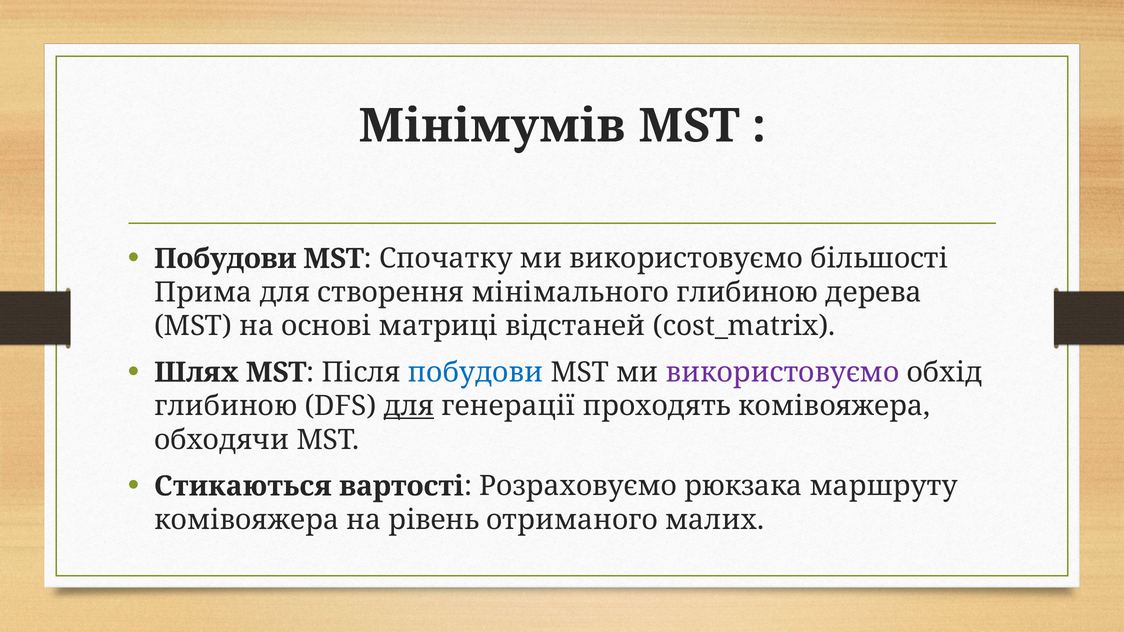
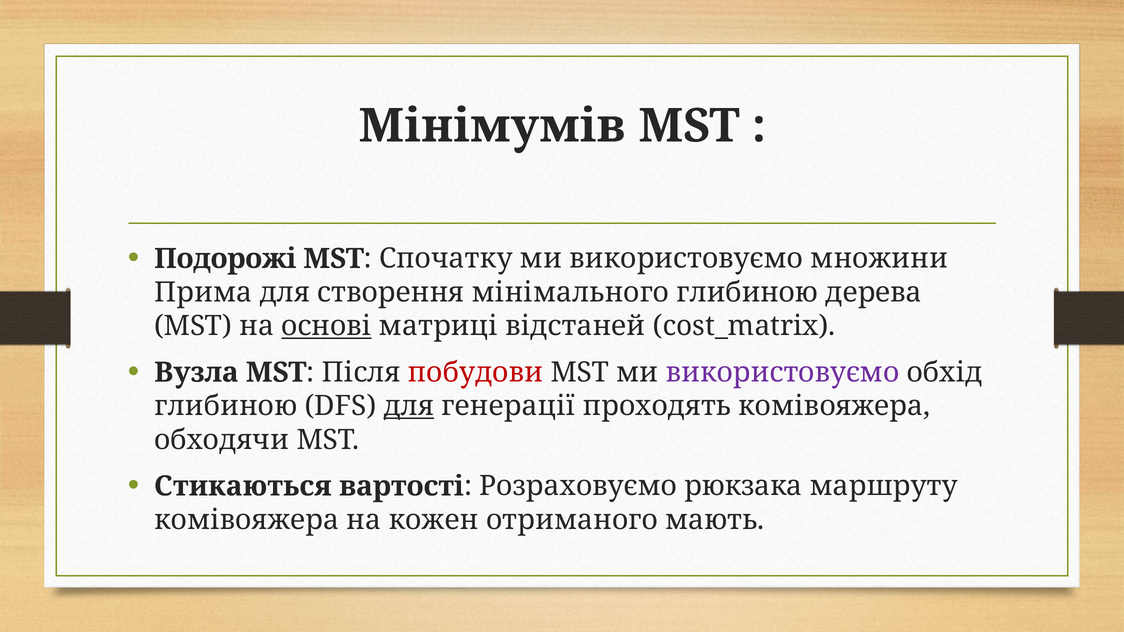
Побудови at (225, 259): Побудови -> Подорожі
більшості: більшості -> множини
основі underline: none -> present
Шлях: Шлях -> Вузла
побудови at (475, 373) colour: blue -> red
рівень: рівень -> кожен
малих: малих -> мають
